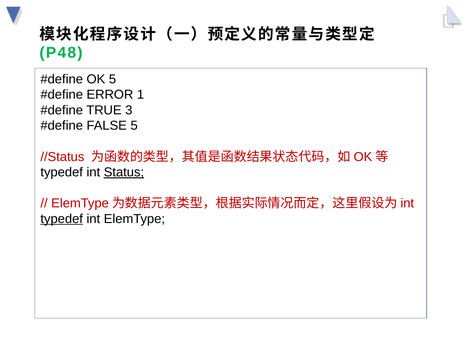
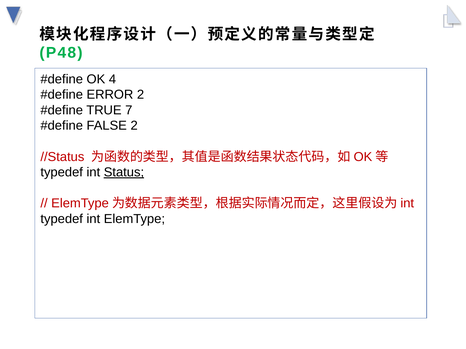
OK 5: 5 -> 4
ERROR 1: 1 -> 2
3: 3 -> 7
FALSE 5: 5 -> 2
typedef at (62, 219) underline: present -> none
